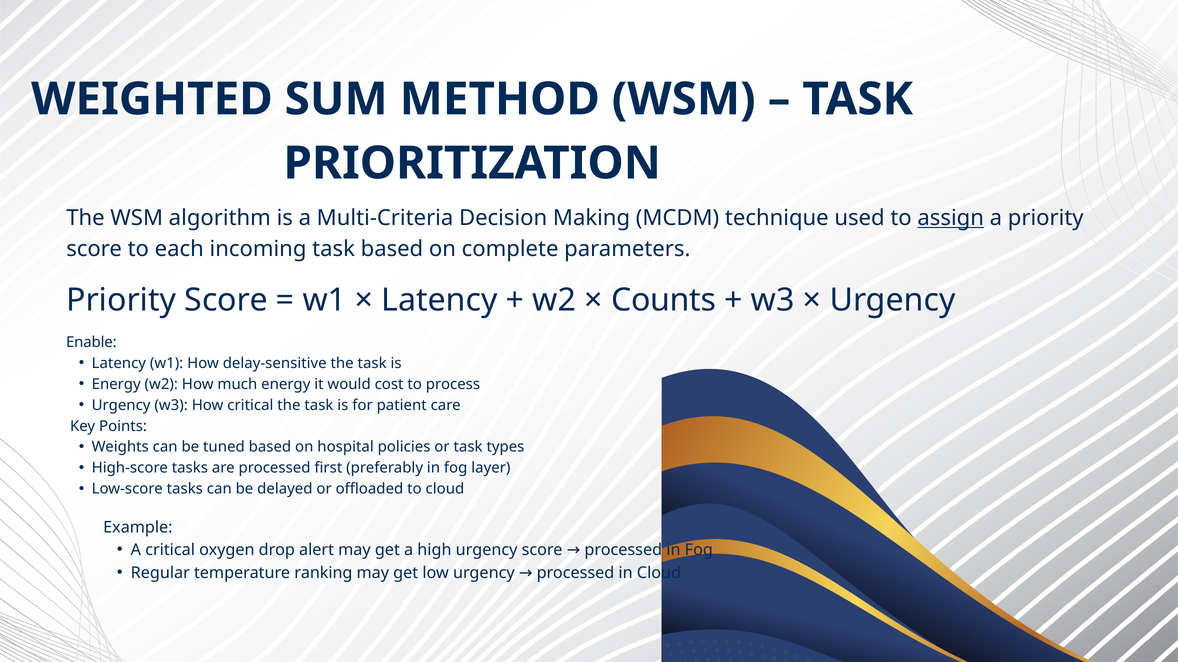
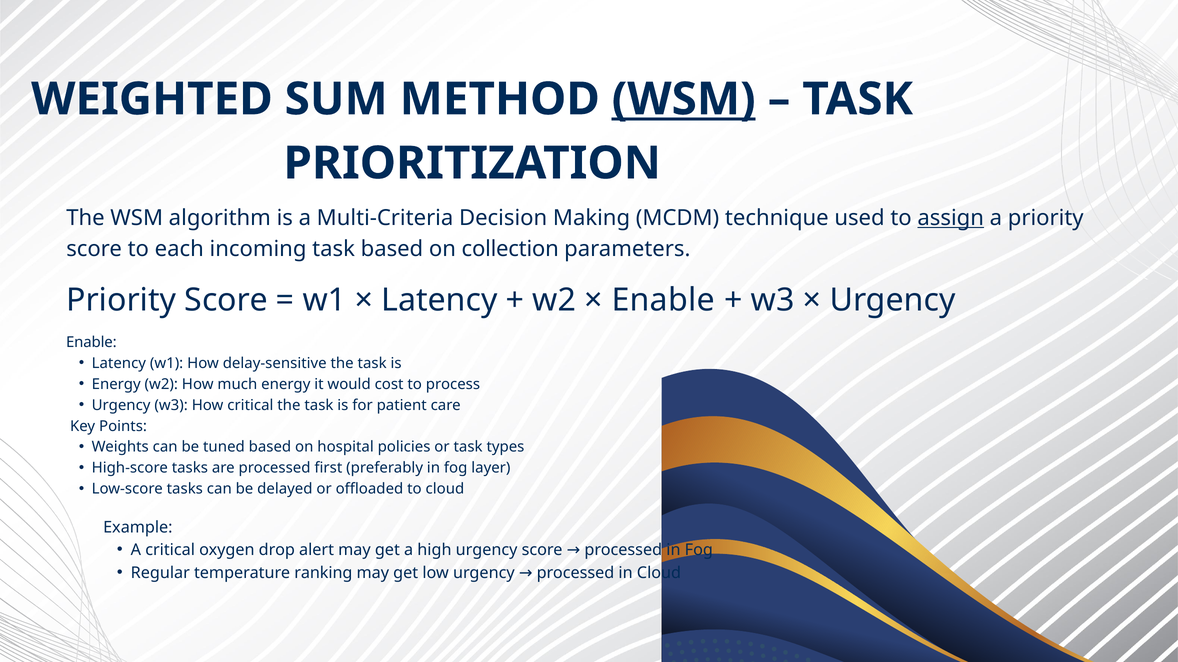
WSM at (684, 99) underline: none -> present
complete: complete -> collection
Counts at (664, 301): Counts -> Enable
